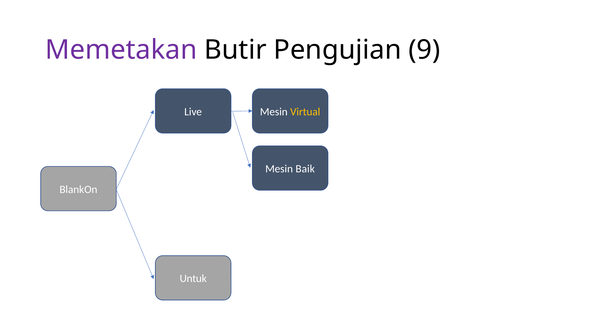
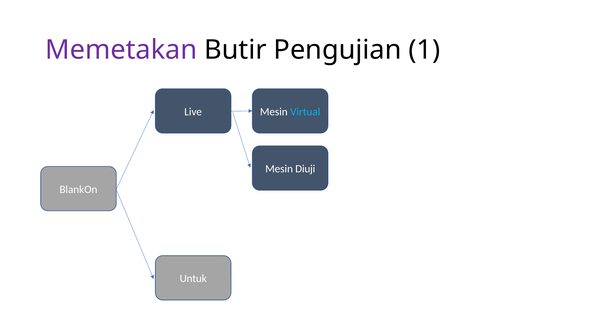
9: 9 -> 1
Virtual colour: yellow -> light blue
Baik: Baik -> Diuji
